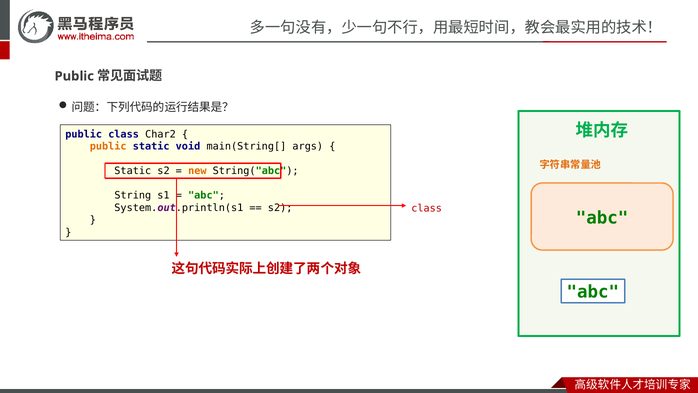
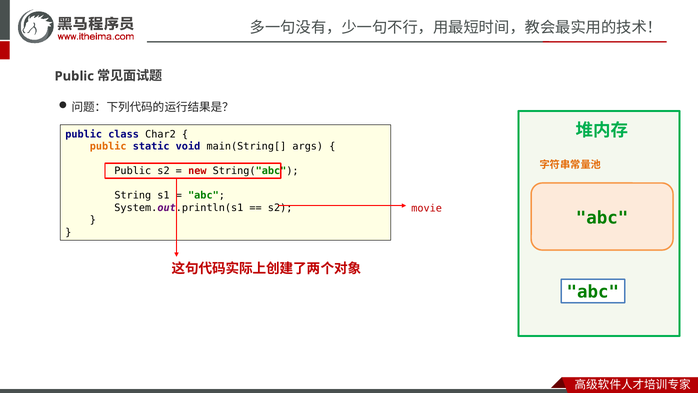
Static at (133, 171): Static -> Public
new colour: orange -> red
class at (427, 208): class -> movie
